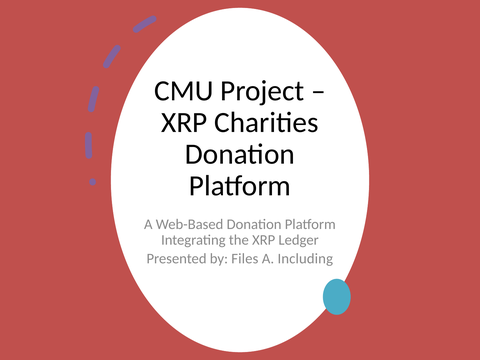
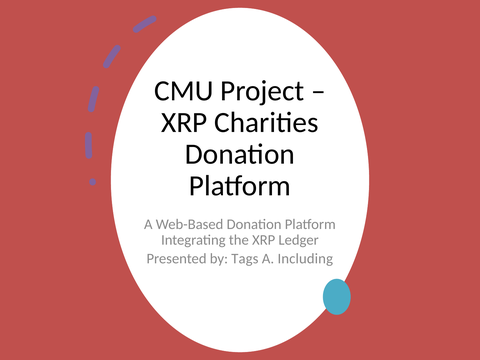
Files: Files -> Tags
